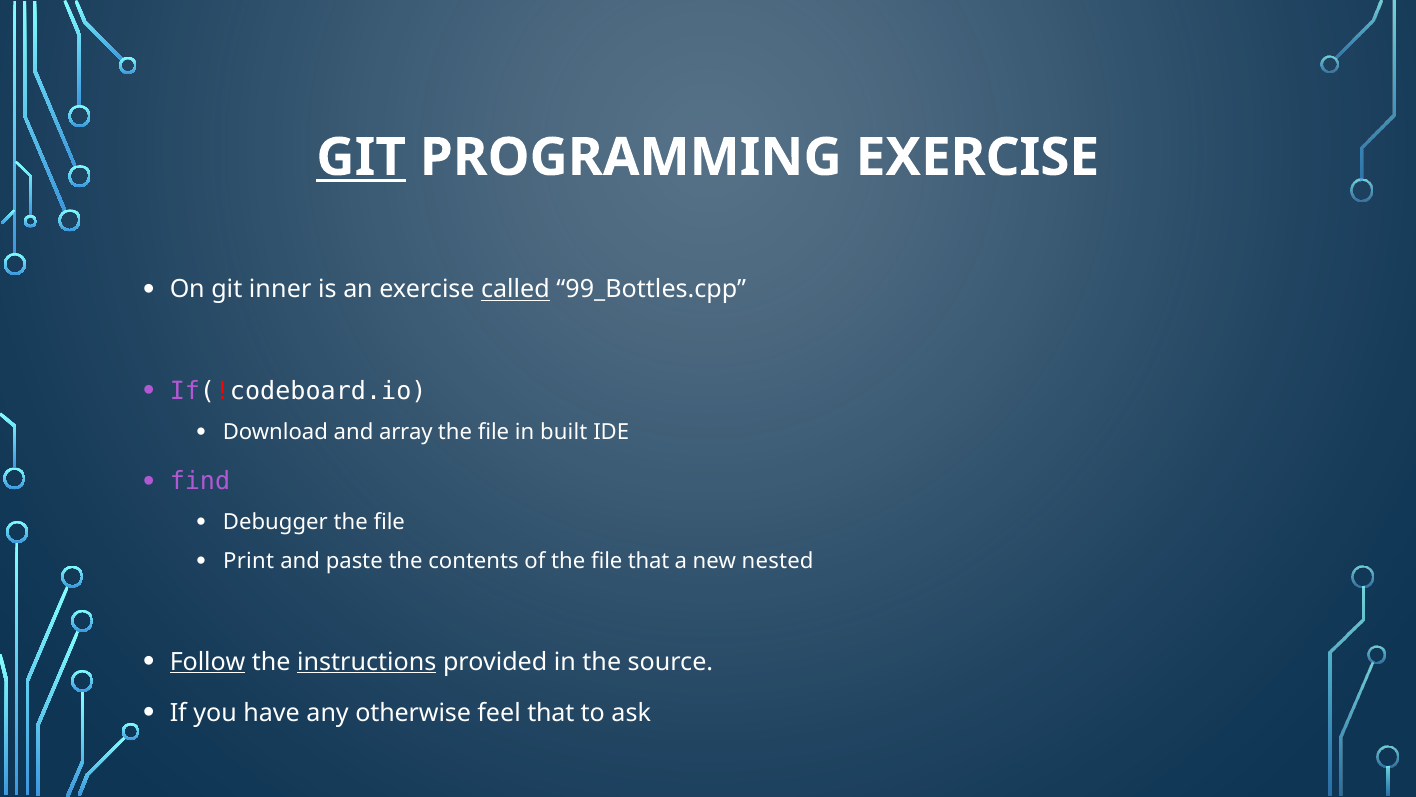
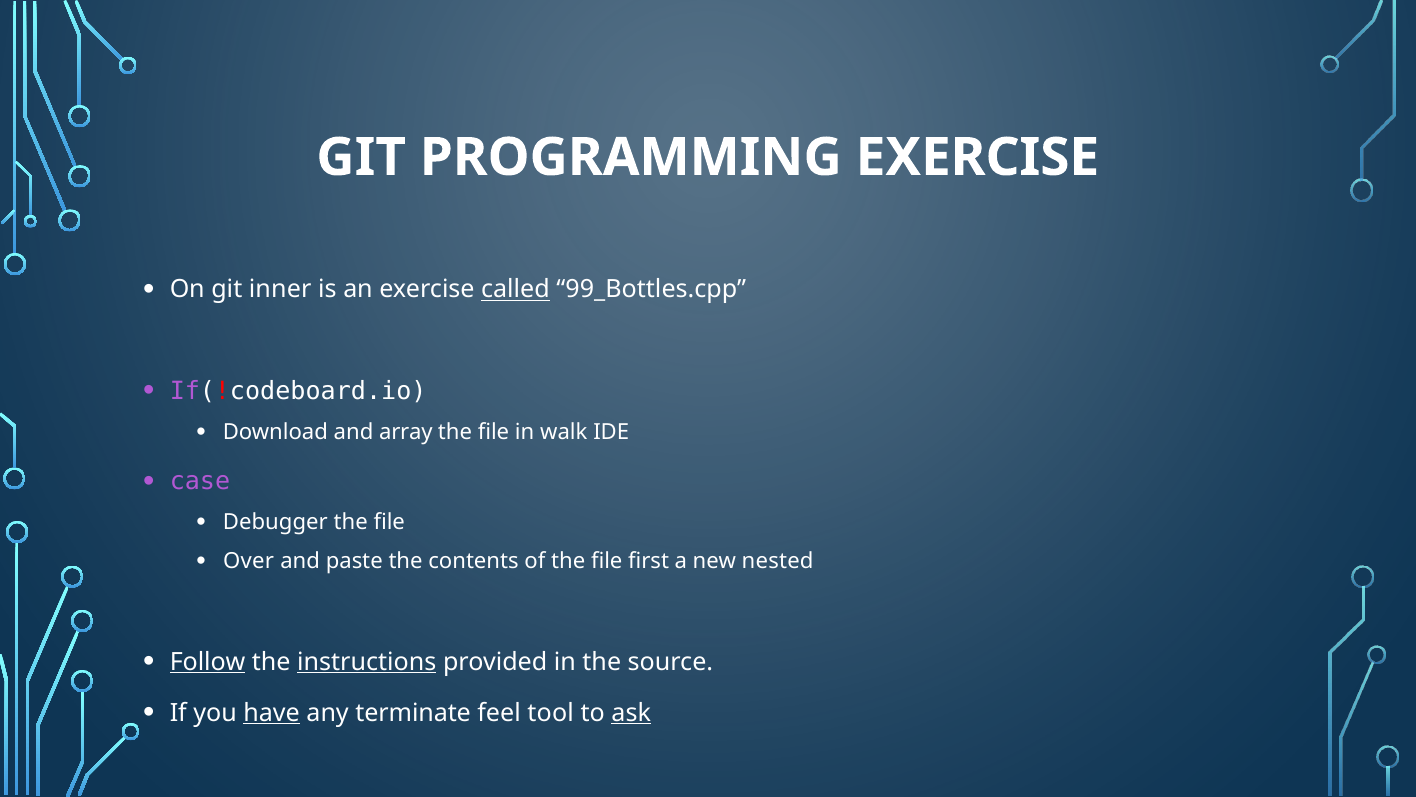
GIT at (361, 157) underline: present -> none
built: built -> walk
find: find -> case
Print: Print -> Over
file that: that -> first
have underline: none -> present
otherwise: otherwise -> terminate
feel that: that -> tool
ask underline: none -> present
